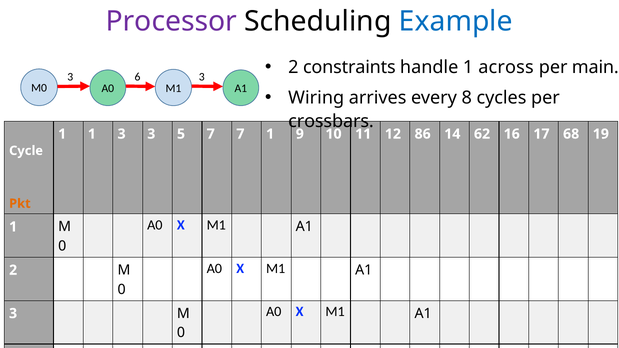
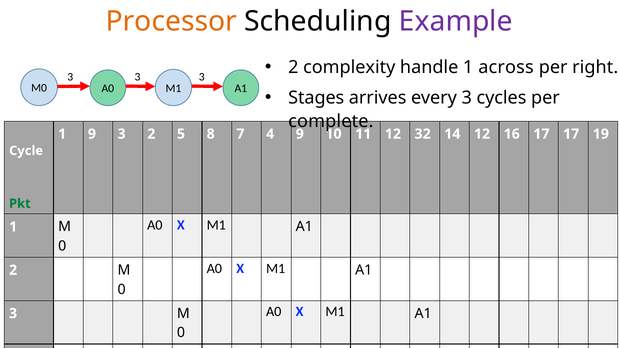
Processor colour: purple -> orange
Example colour: blue -> purple
constraints: constraints -> complexity
main: main -> right
6 at (137, 77): 6 -> 3
Wiring: Wiring -> Stages
every 8: 8 -> 3
crossbars: crossbars -> complete
1 1: 1 -> 9
3 3: 3 -> 2
5 7: 7 -> 8
7 1: 1 -> 4
86: 86 -> 32
14 62: 62 -> 12
17 68: 68 -> 17
Pkt colour: orange -> green
